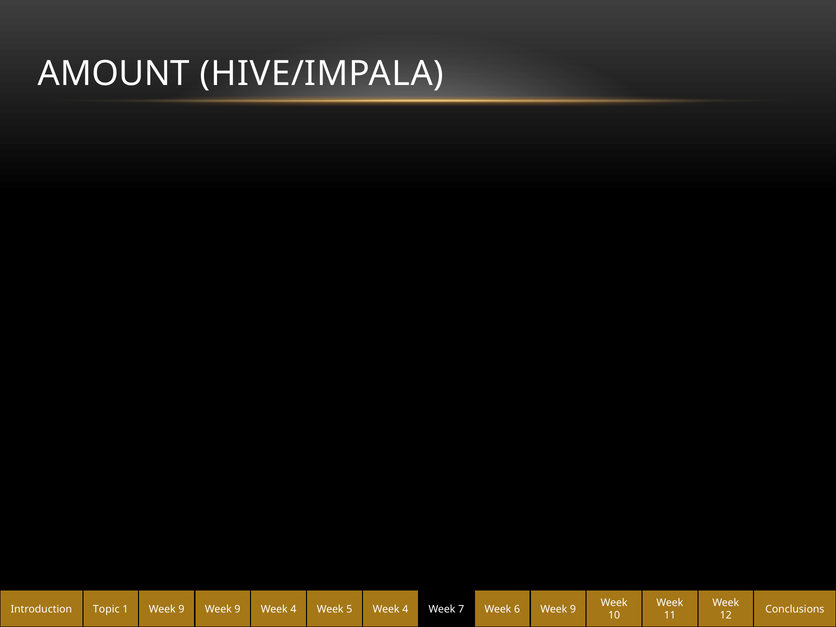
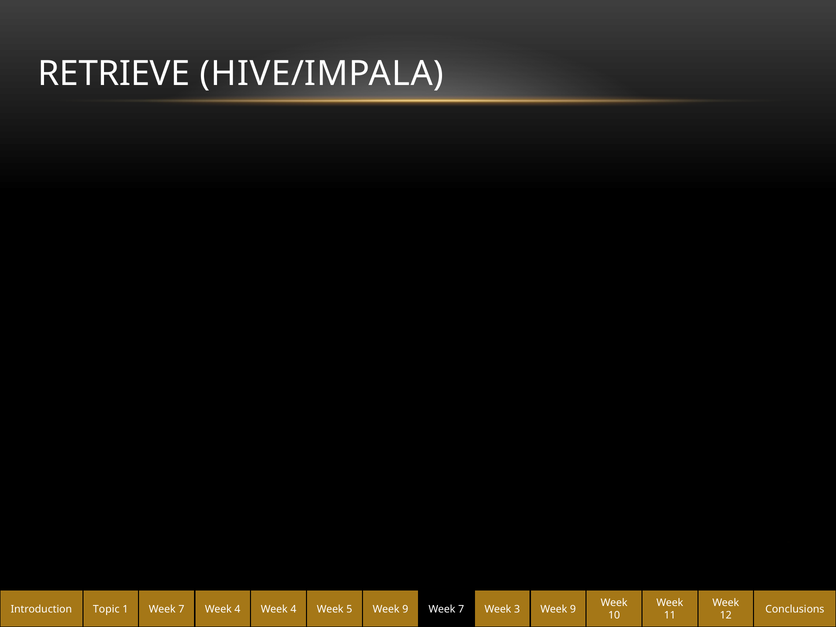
AMOUNT: AMOUNT -> RETRIEVE
9 at (181, 609): 9 -> 7
Introduction Week 9: 9 -> 4
5 Week 4: 4 -> 9
6: 6 -> 3
